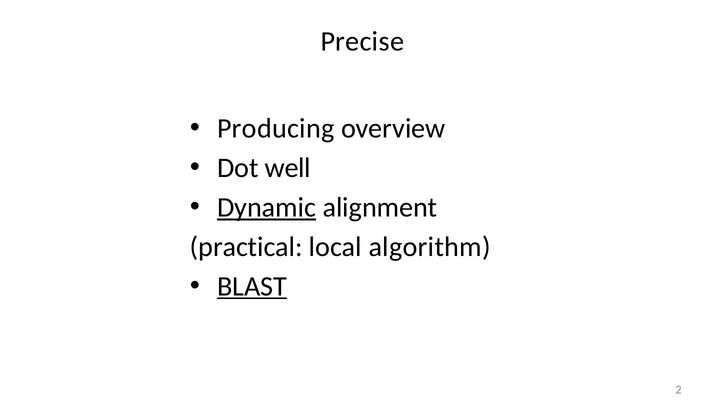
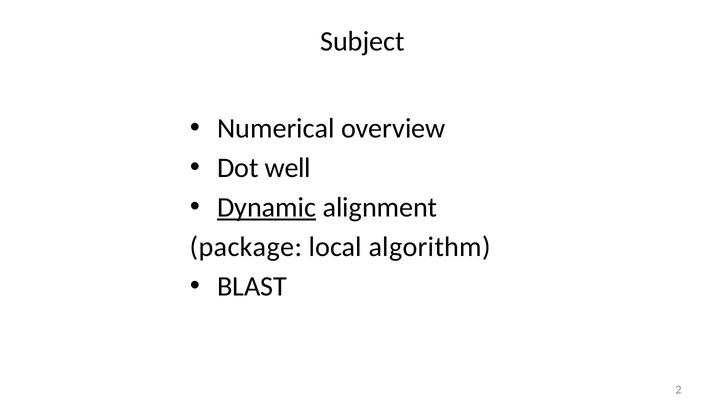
Precise: Precise -> Subject
Producing: Producing -> Numerical
practical: practical -> package
BLAST underline: present -> none
